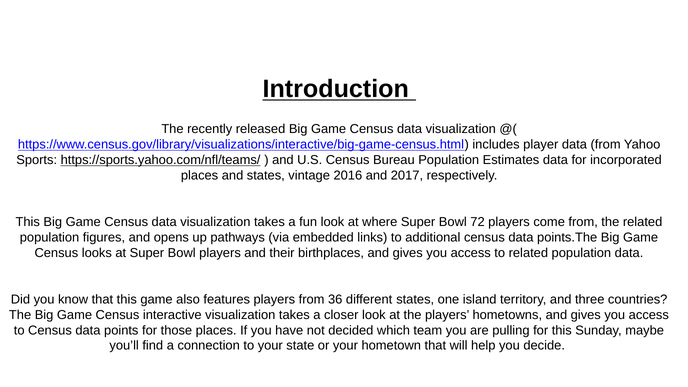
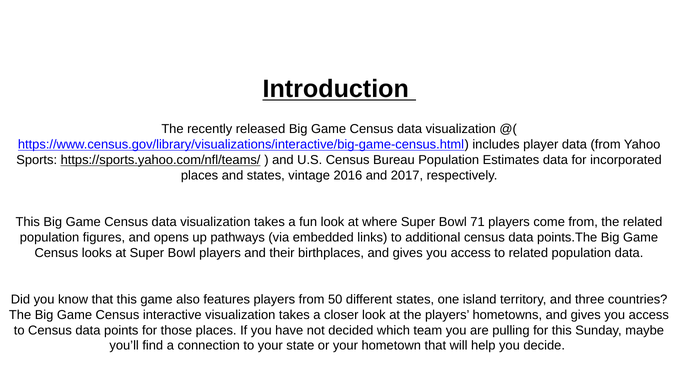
72: 72 -> 71
36: 36 -> 50
